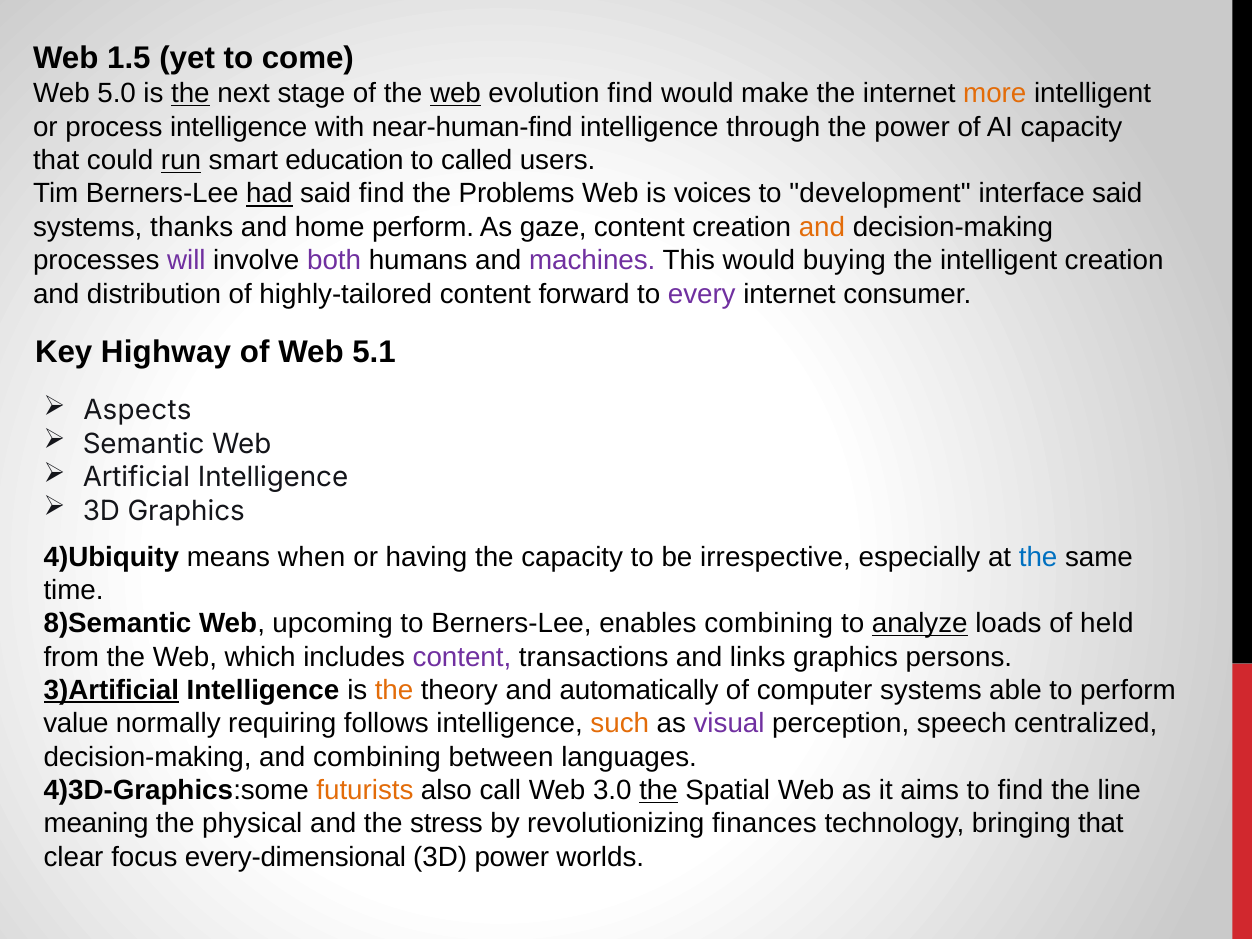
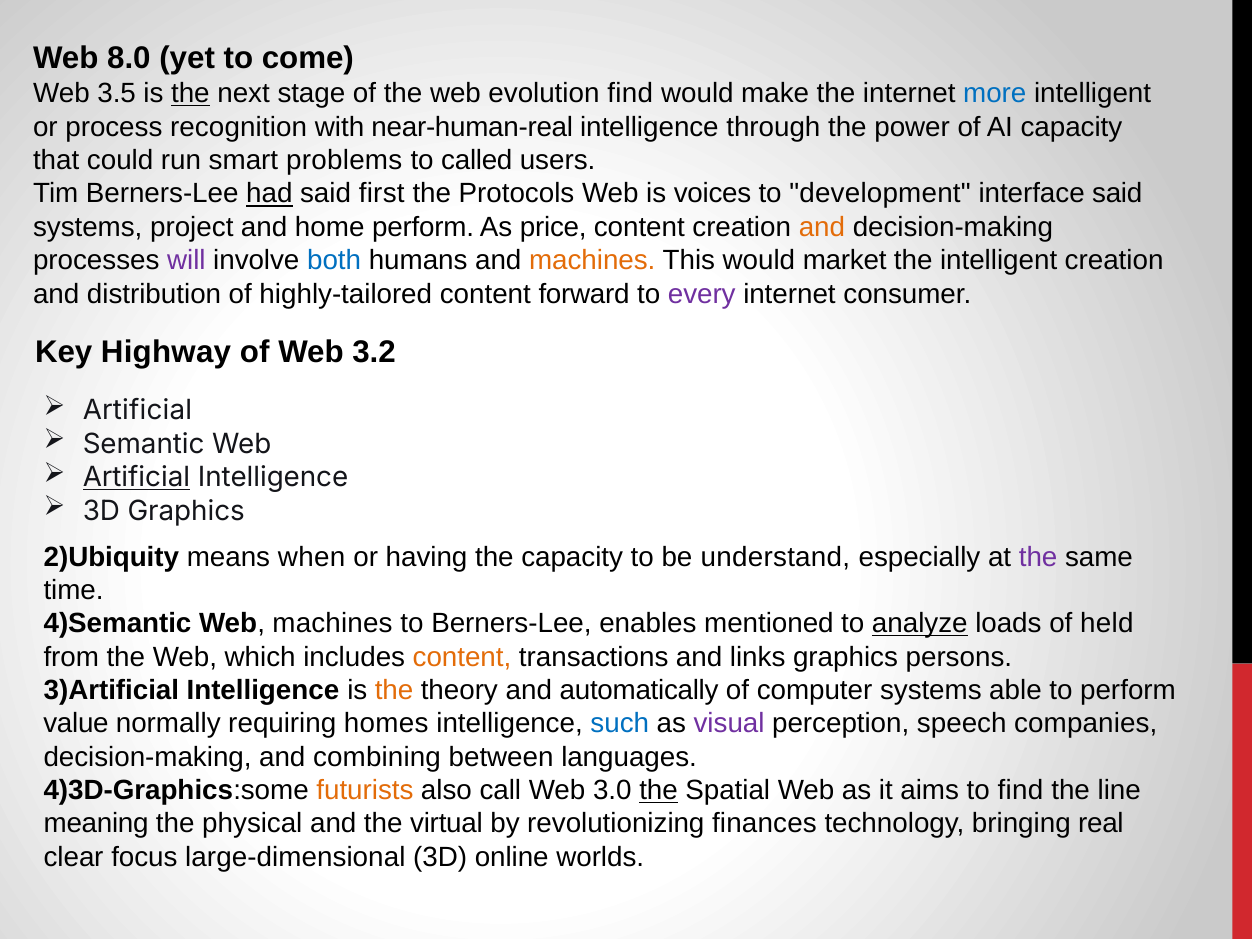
1.5: 1.5 -> 8.0
5.0: 5.0 -> 3.5
web at (455, 94) underline: present -> none
more colour: orange -> blue
process intelligence: intelligence -> recognition
near-human-find: near-human-find -> near-human-real
run underline: present -> none
education: education -> problems
said find: find -> first
Problems: Problems -> Protocols
thanks: thanks -> project
gaze: gaze -> price
both colour: purple -> blue
machines at (592, 260) colour: purple -> orange
buying: buying -> market
5.1: 5.1 -> 3.2
Aspects at (137, 411): Aspects -> Artificial
Artificial at (136, 478) underline: none -> present
4)Ubiquity: 4)Ubiquity -> 2)Ubiquity
irrespective: irrespective -> understand
the at (1038, 557) colour: blue -> purple
8)Semantic: 8)Semantic -> 4)Semantic
Web upcoming: upcoming -> machines
enables combining: combining -> mentioned
content at (462, 657) colour: purple -> orange
3)Artificial underline: present -> none
follows: follows -> homes
such colour: orange -> blue
centralized: centralized -> companies
stress: stress -> virtual
bringing that: that -> real
every-dimensional: every-dimensional -> large-dimensional
3D power: power -> online
